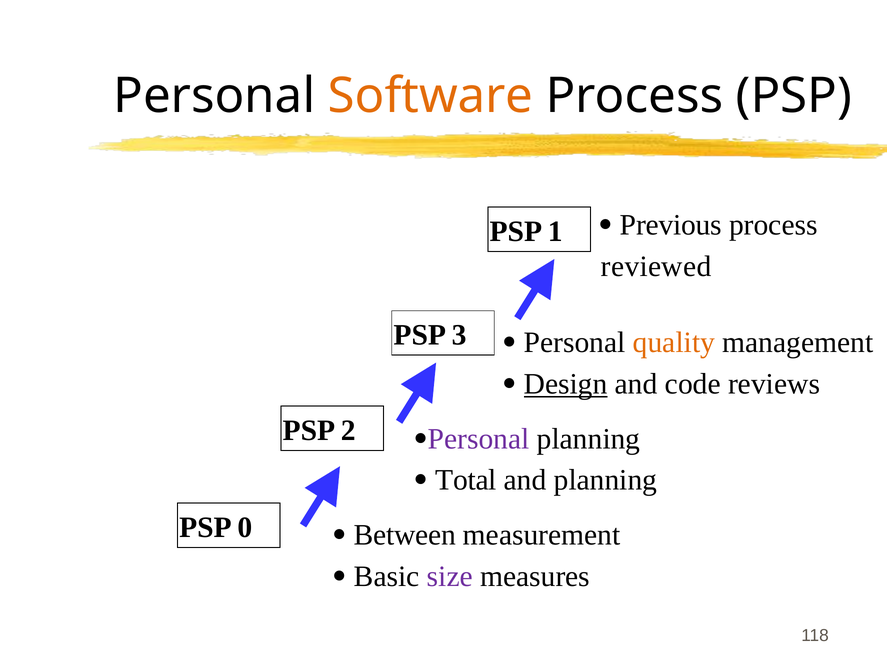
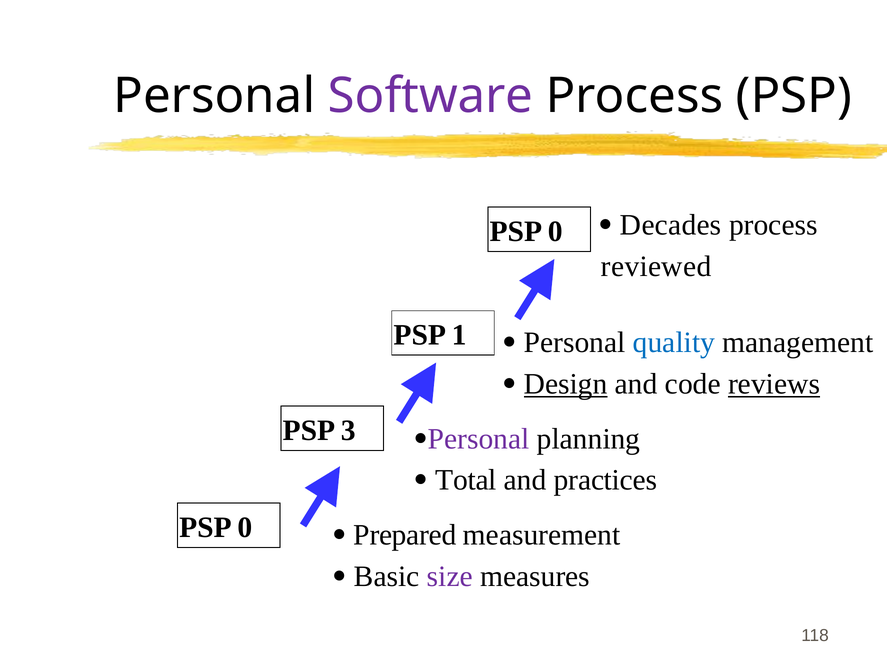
Software colour: orange -> purple
Previous: Previous -> Decades
1 at (555, 231): 1 -> 0
3: 3 -> 1
quality colour: orange -> blue
reviews underline: none -> present
2: 2 -> 3
and planning: planning -> practices
Between: Between -> Prepared
